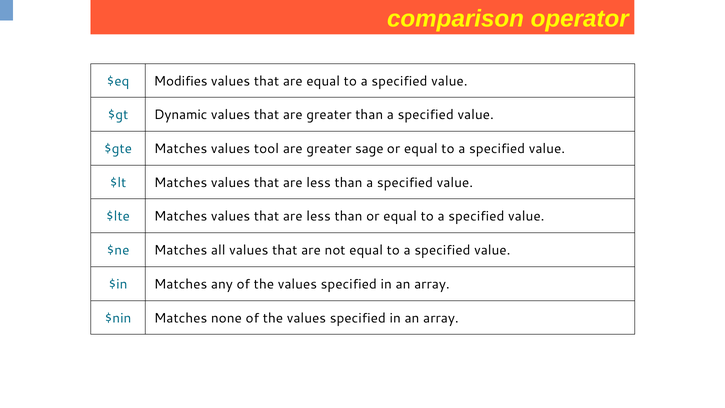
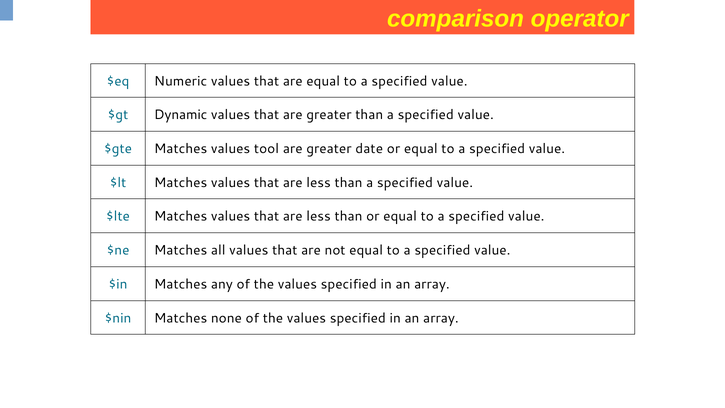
Modifies: Modifies -> Numeric
sage: sage -> date
